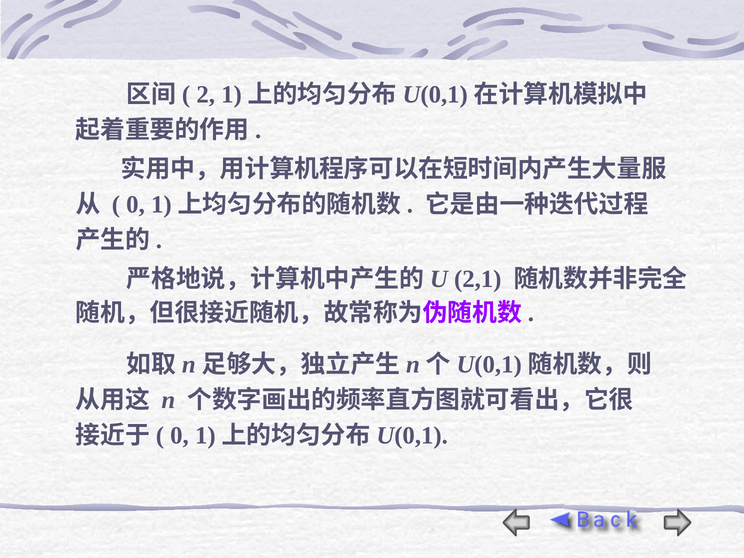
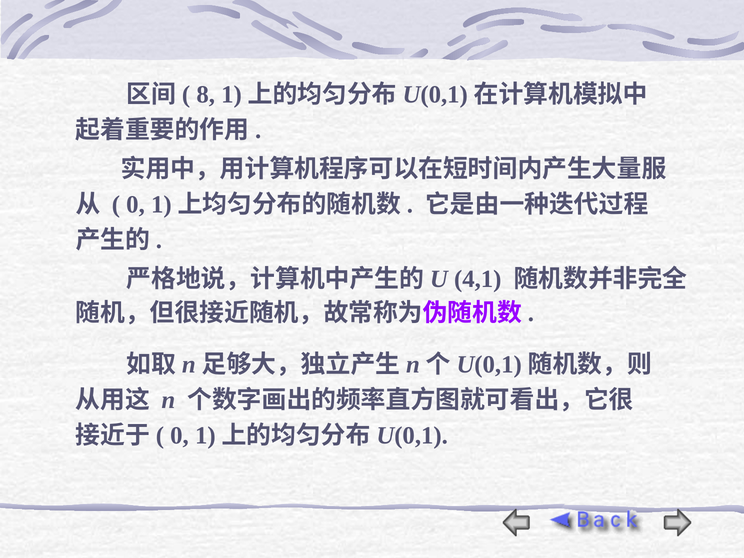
2: 2 -> 8
2,1: 2,1 -> 4,1
